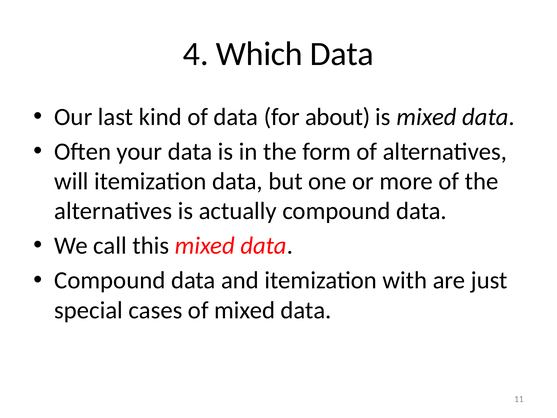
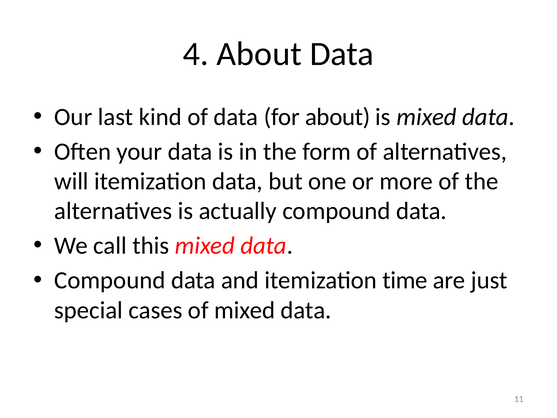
4 Which: Which -> About
with: with -> time
